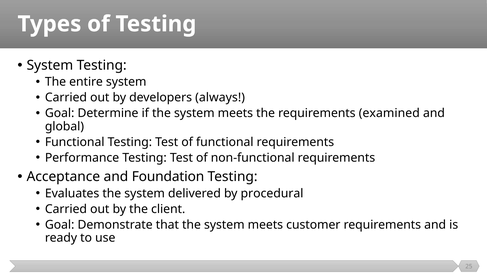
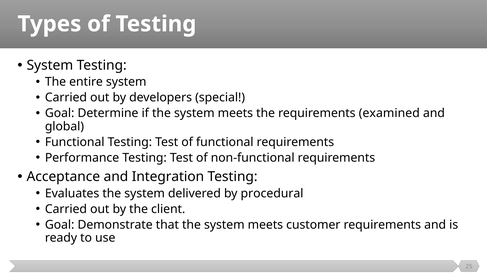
always: always -> special
Foundation: Foundation -> Integration
